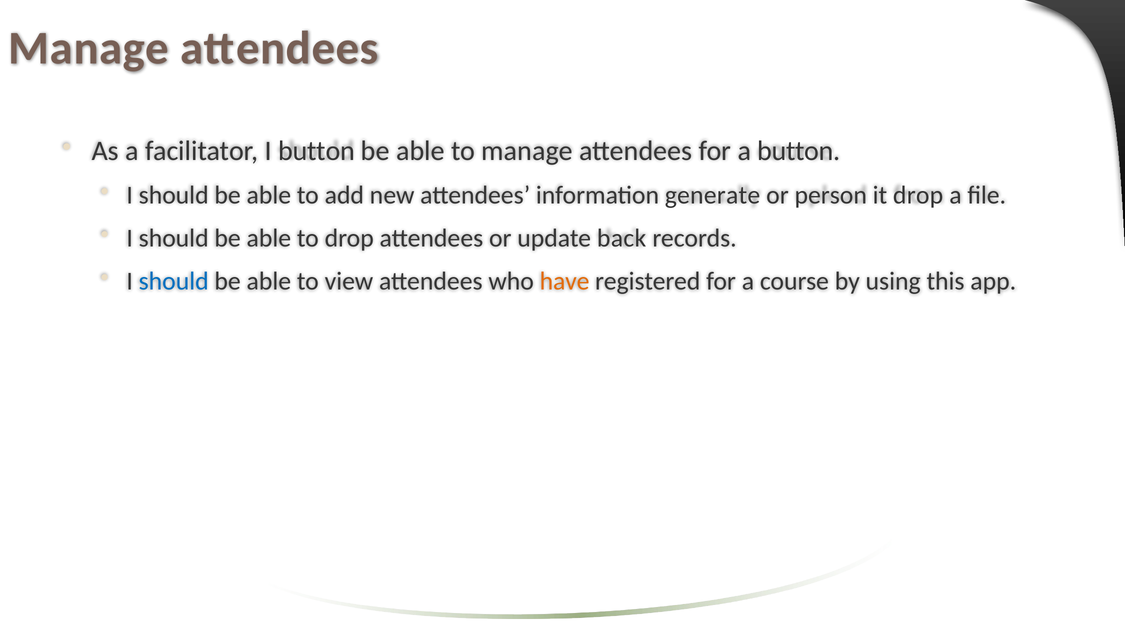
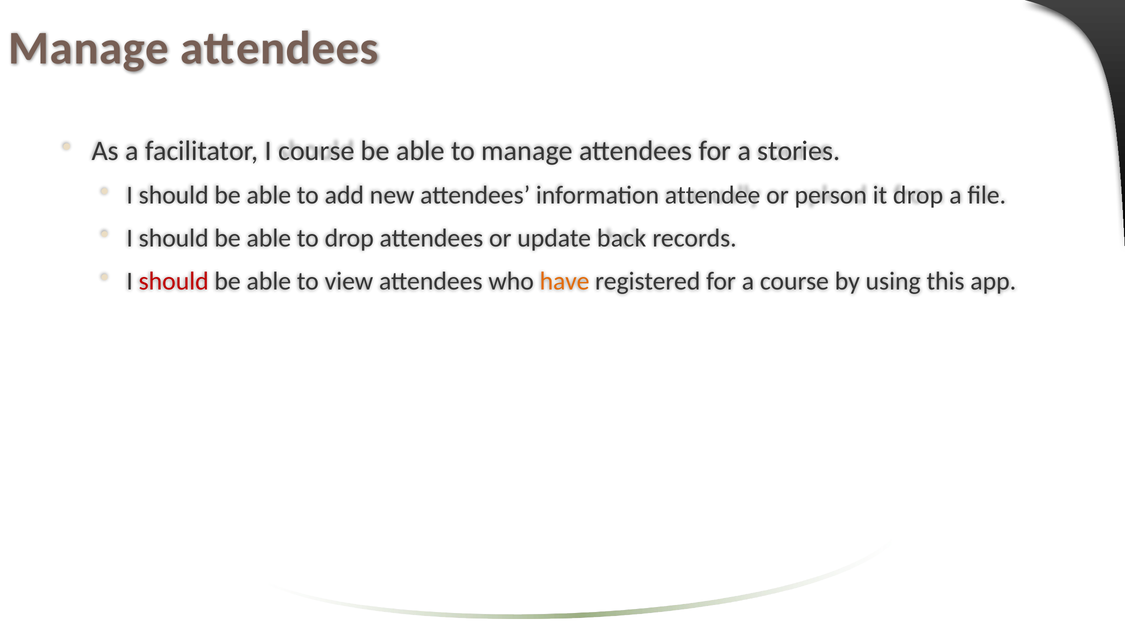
I button: button -> course
a button: button -> stories
generate: generate -> attendee
should at (174, 281) colour: blue -> red
